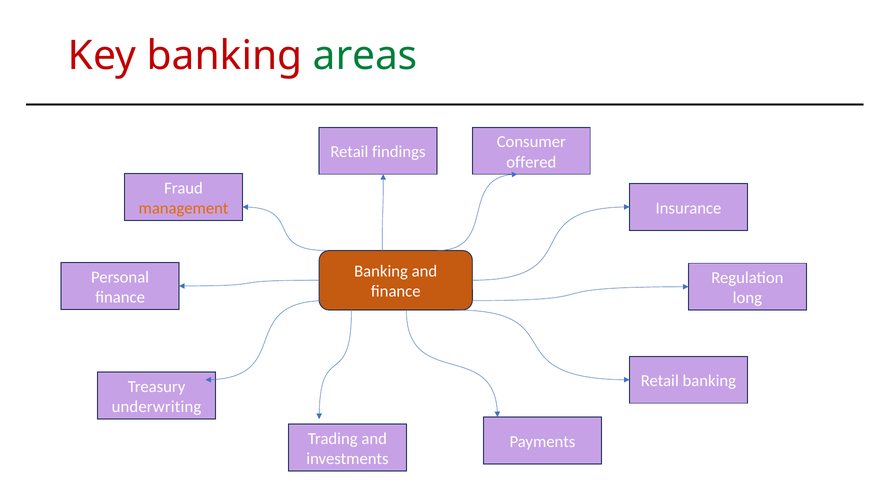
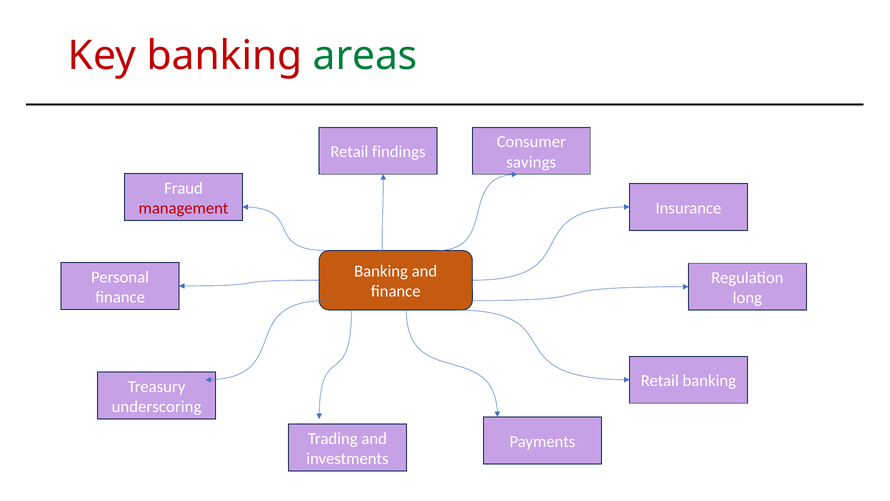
offered: offered -> savings
management colour: orange -> red
underwriting: underwriting -> underscoring
